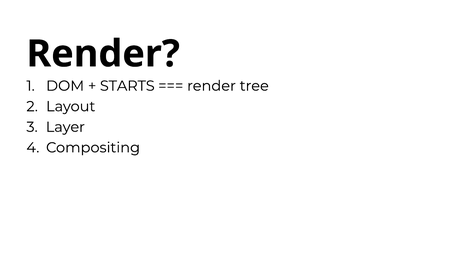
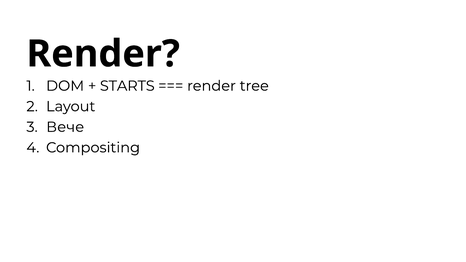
Layer: Layer -> Вече
